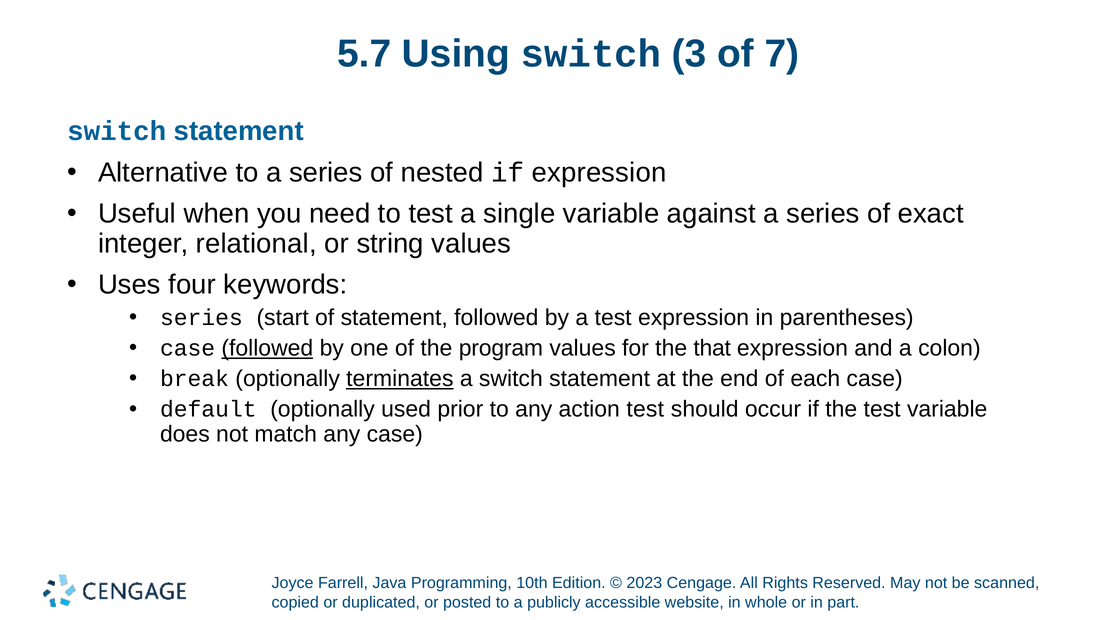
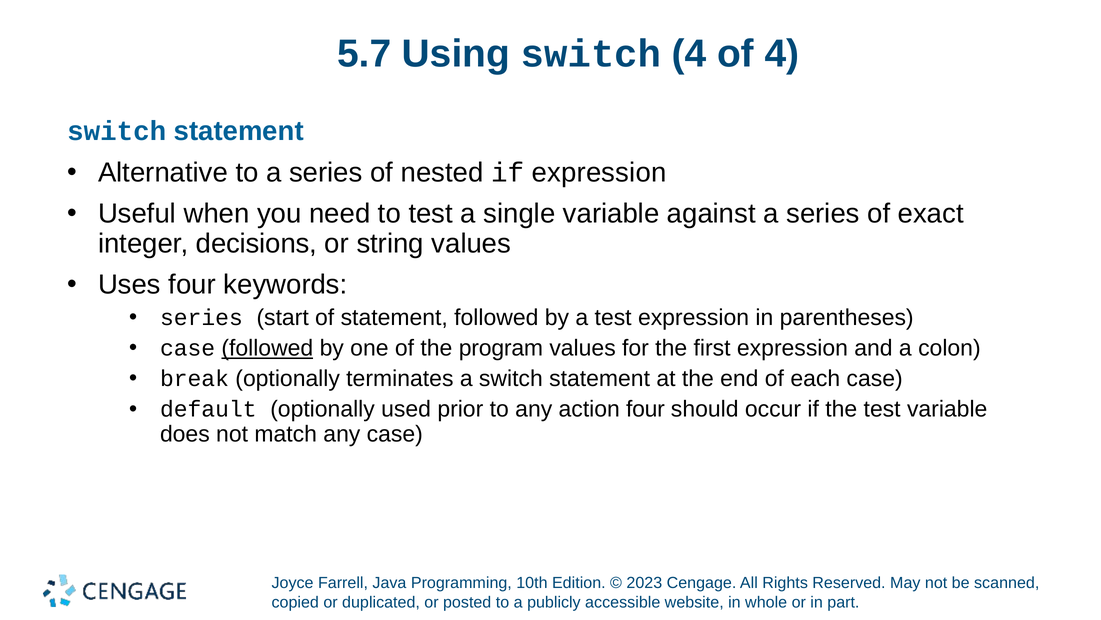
switch 3: 3 -> 4
of 7: 7 -> 4
relational: relational -> decisions
that: that -> first
terminates underline: present -> none
action test: test -> four
